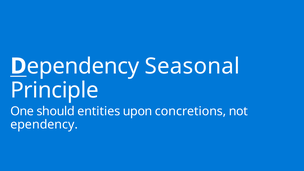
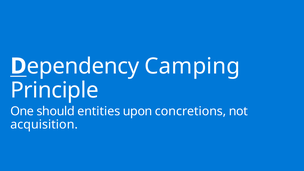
Seasonal: Seasonal -> Camping
ependency at (44, 125): ependency -> acquisition
